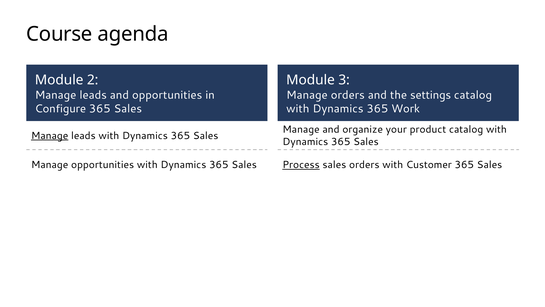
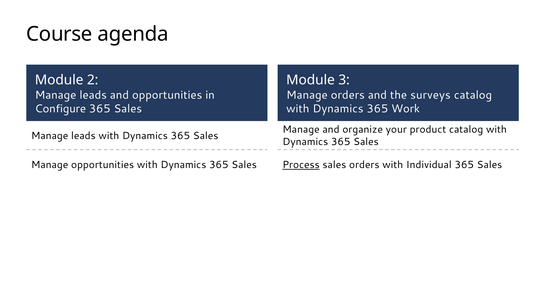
settings: settings -> surveys
Manage at (50, 136) underline: present -> none
Customer: Customer -> Individual
